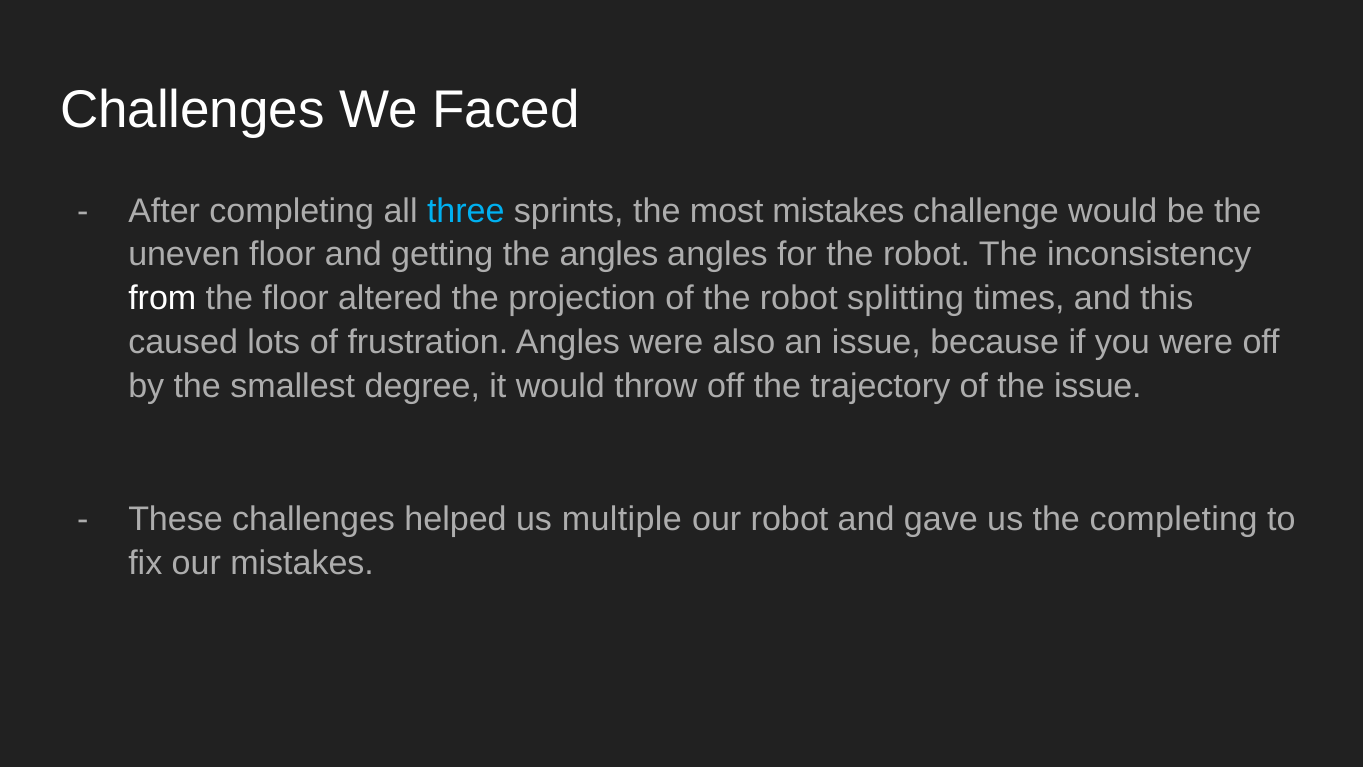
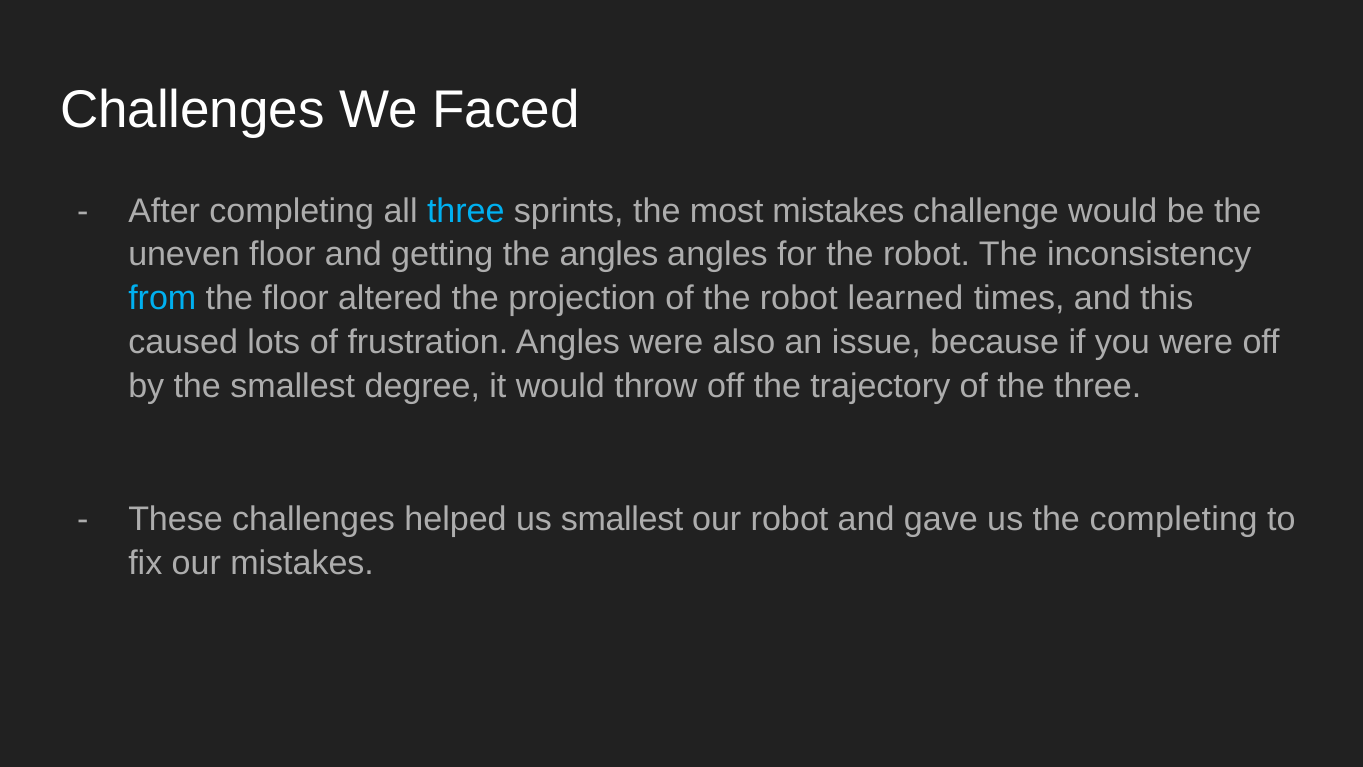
from colour: white -> light blue
splitting: splitting -> learned
the issue: issue -> three
us multiple: multiple -> smallest
